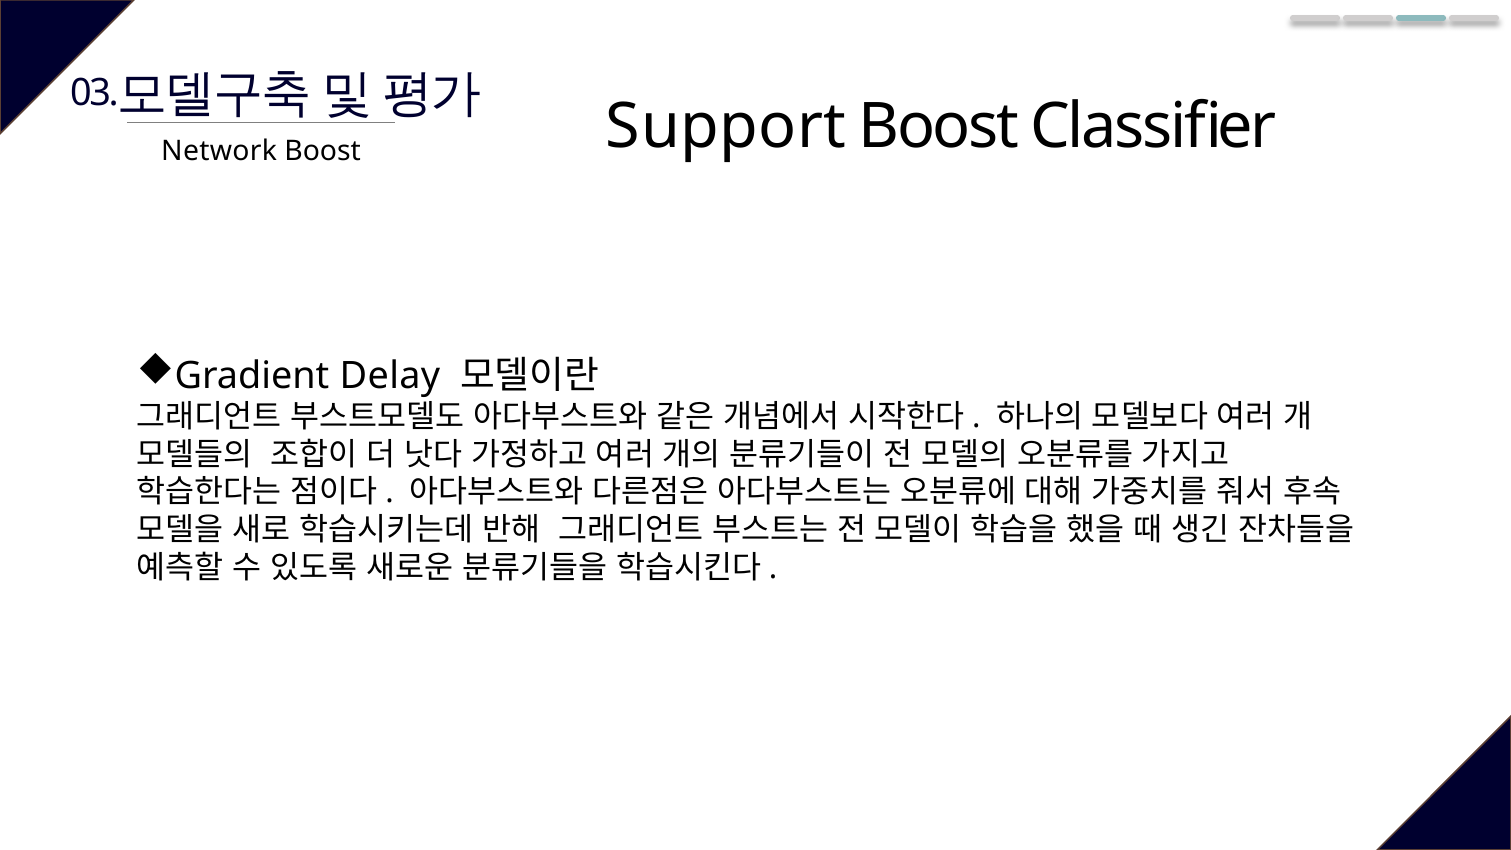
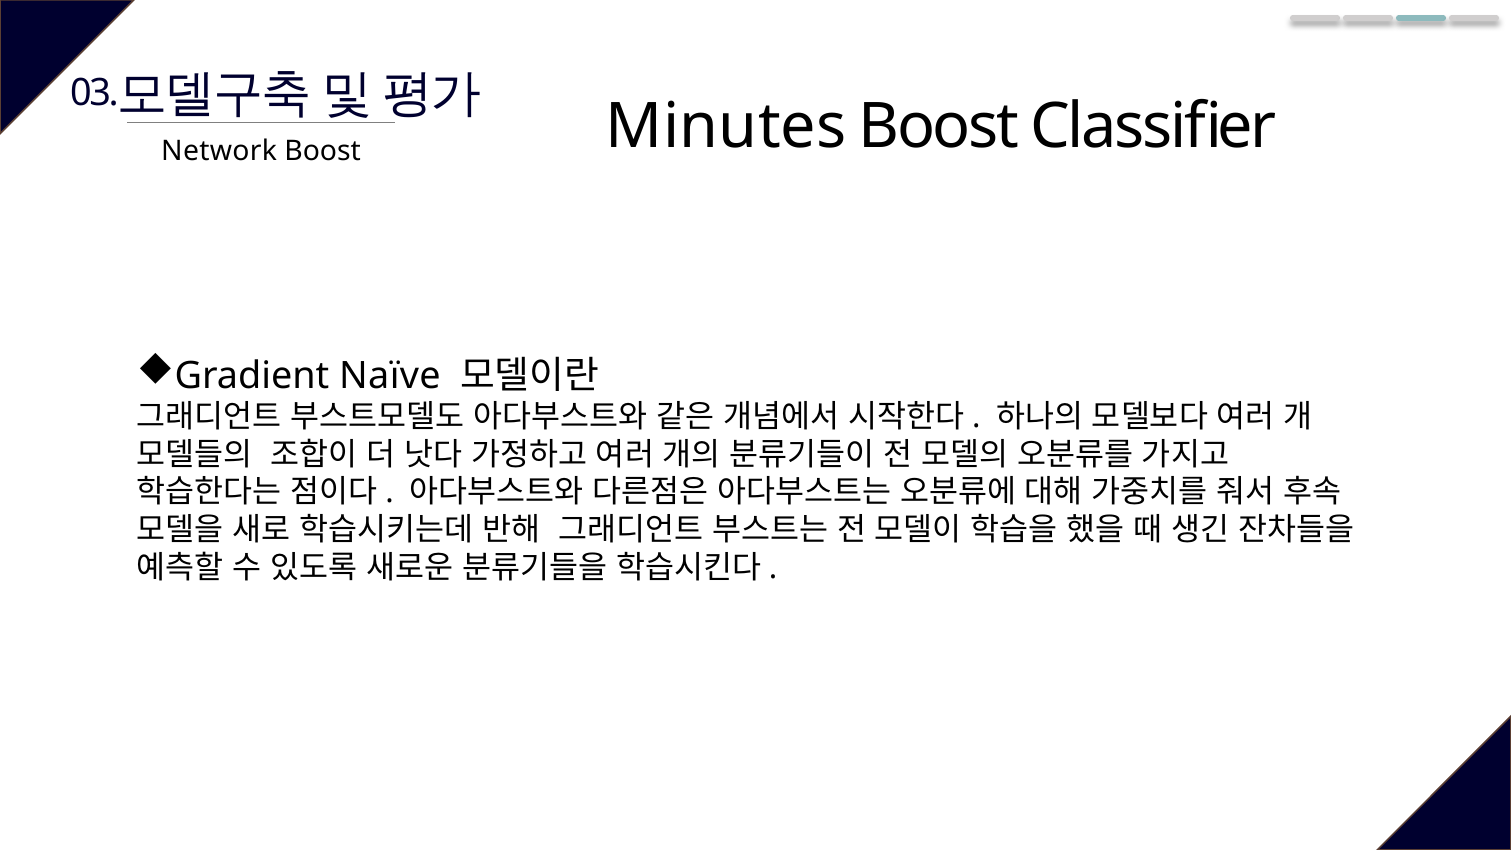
Support: Support -> Minutes
Delay: Delay -> Naïve
